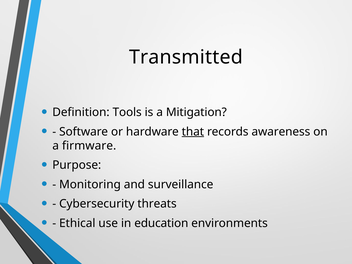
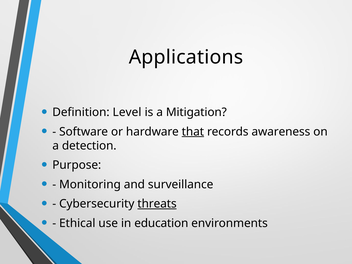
Transmitted: Transmitted -> Applications
Tools: Tools -> Level
firmware: firmware -> detection
threats underline: none -> present
